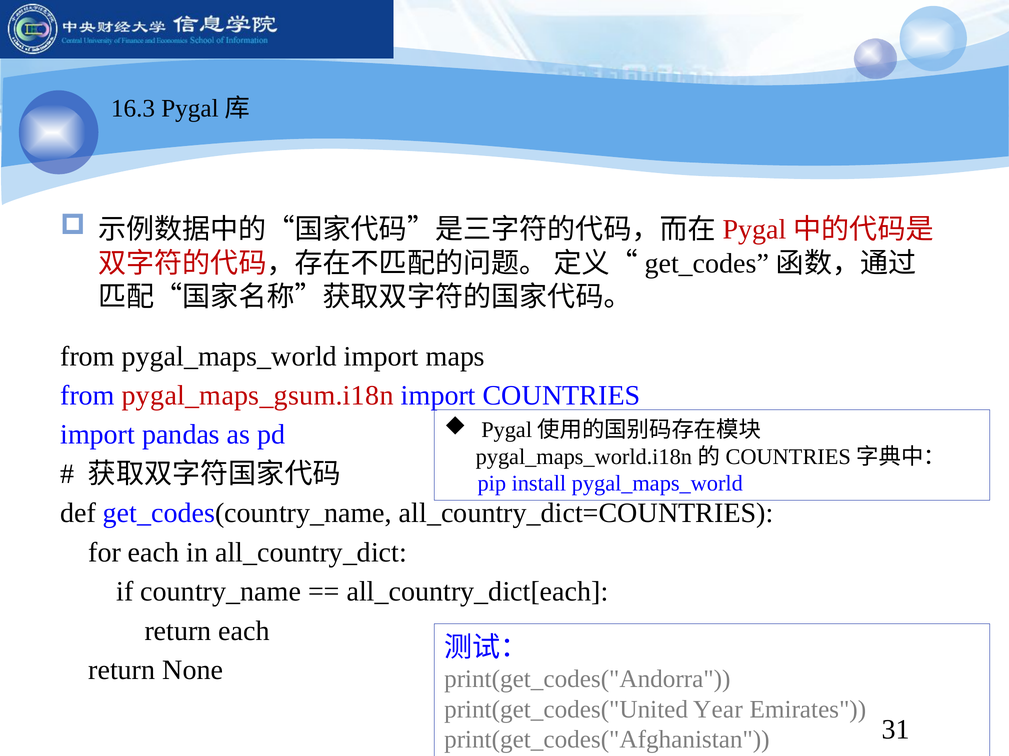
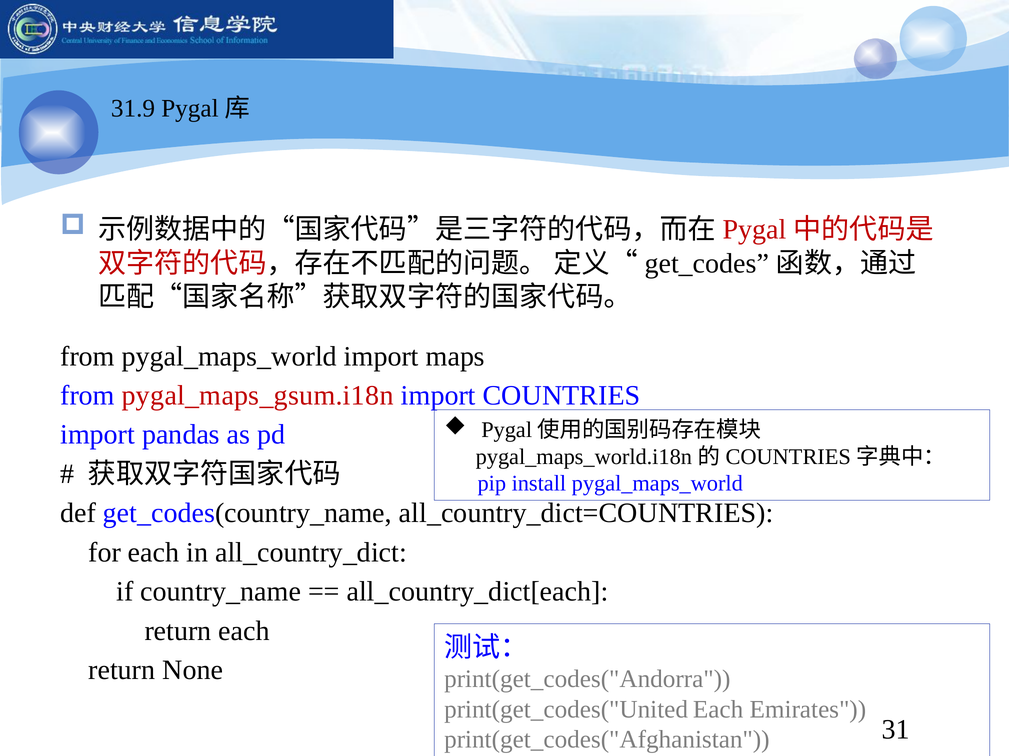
16.3: 16.3 -> 31.9
print(get_codes("United Year: Year -> Each
